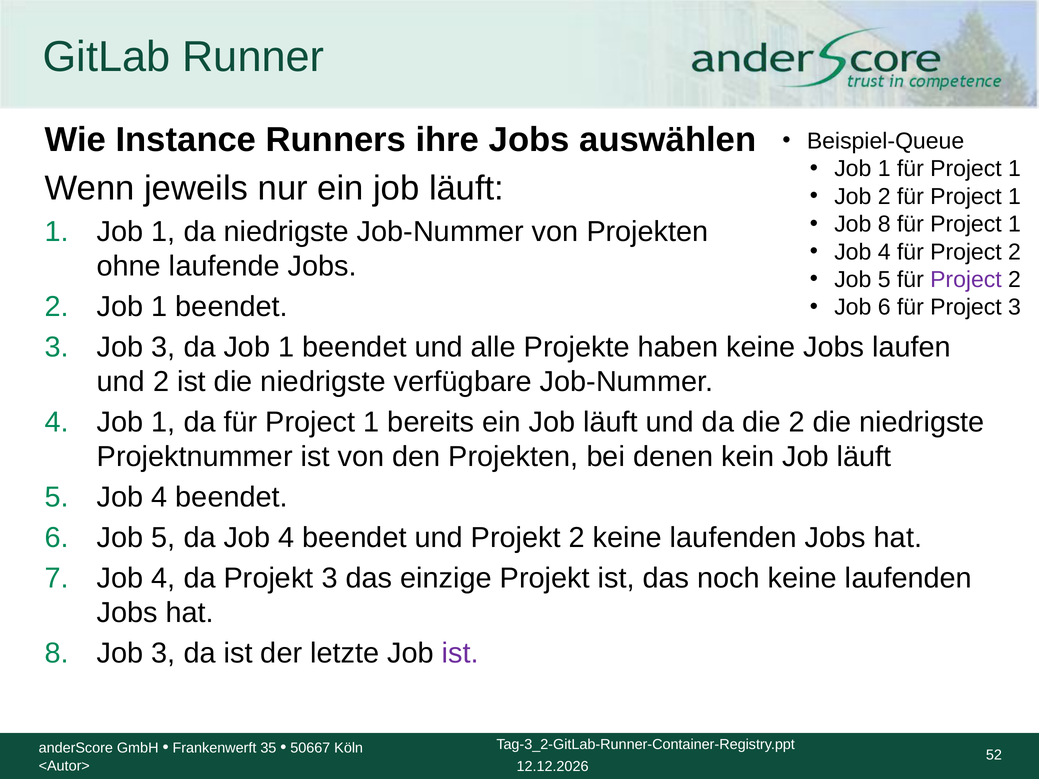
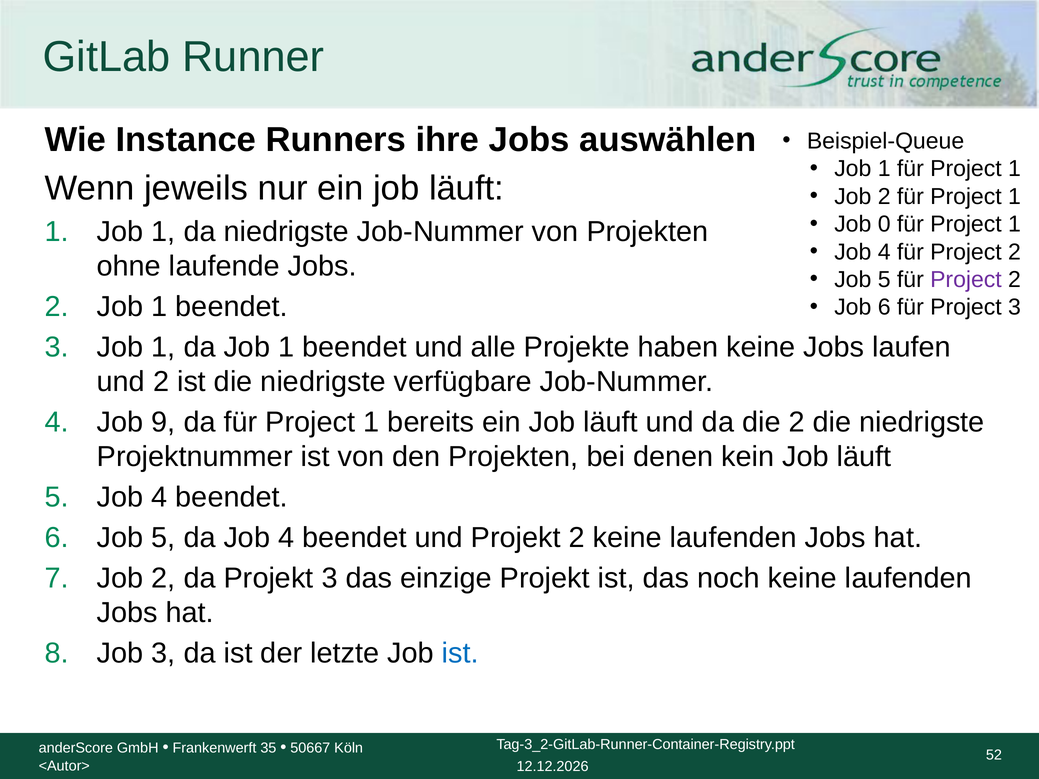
Job 8: 8 -> 0
3 Job 3: 3 -> 1
4 Job 1: 1 -> 9
4 at (163, 578): 4 -> 2
ist at (460, 653) colour: purple -> blue
